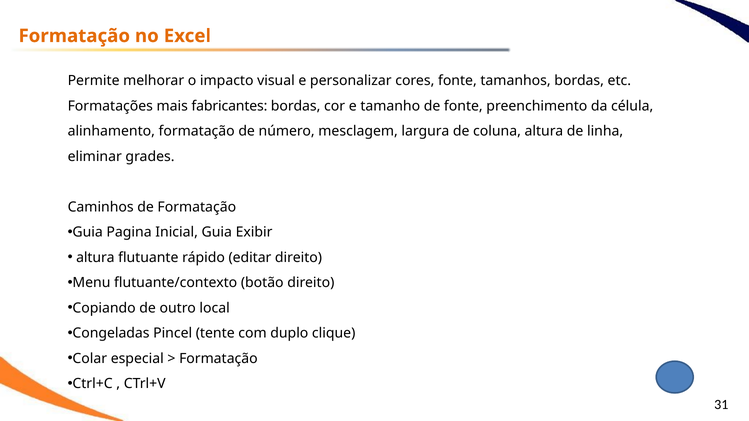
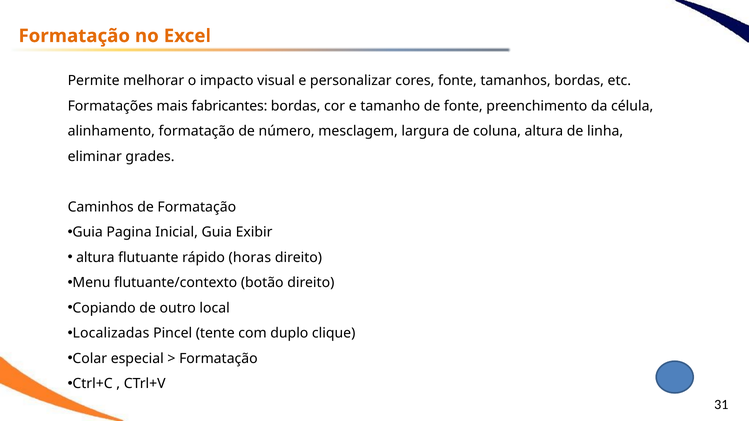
editar: editar -> horas
Congeladas: Congeladas -> Localizadas
